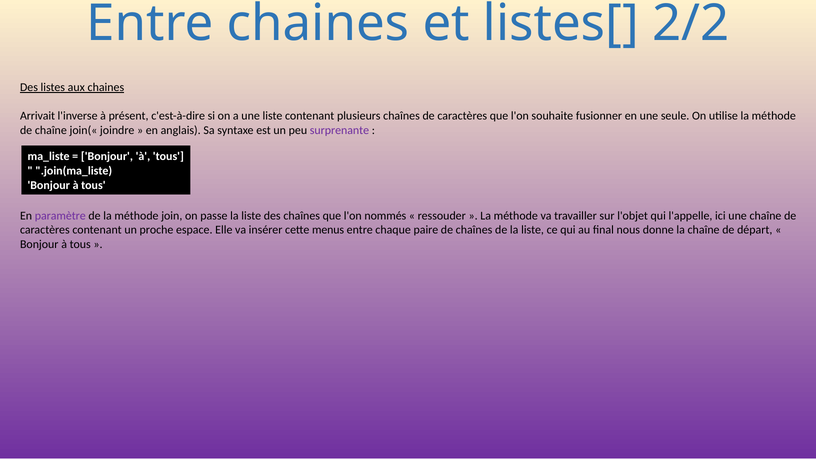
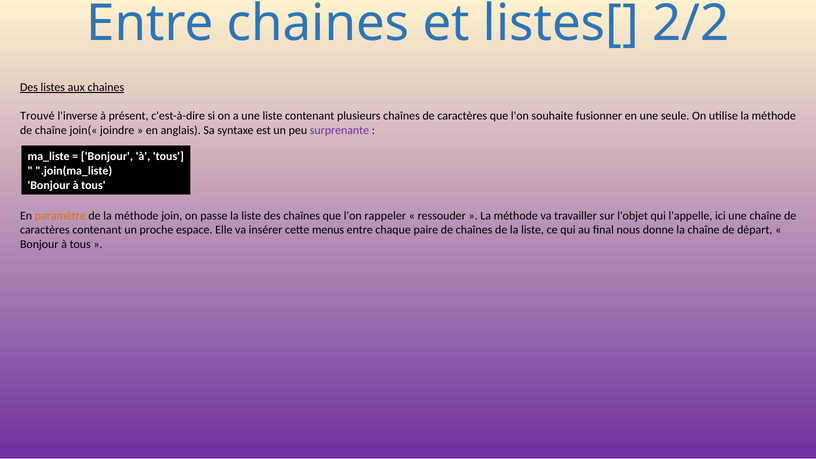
Arrivait: Arrivait -> Trouvé
paramètre colour: purple -> orange
nommés: nommés -> rappeler
